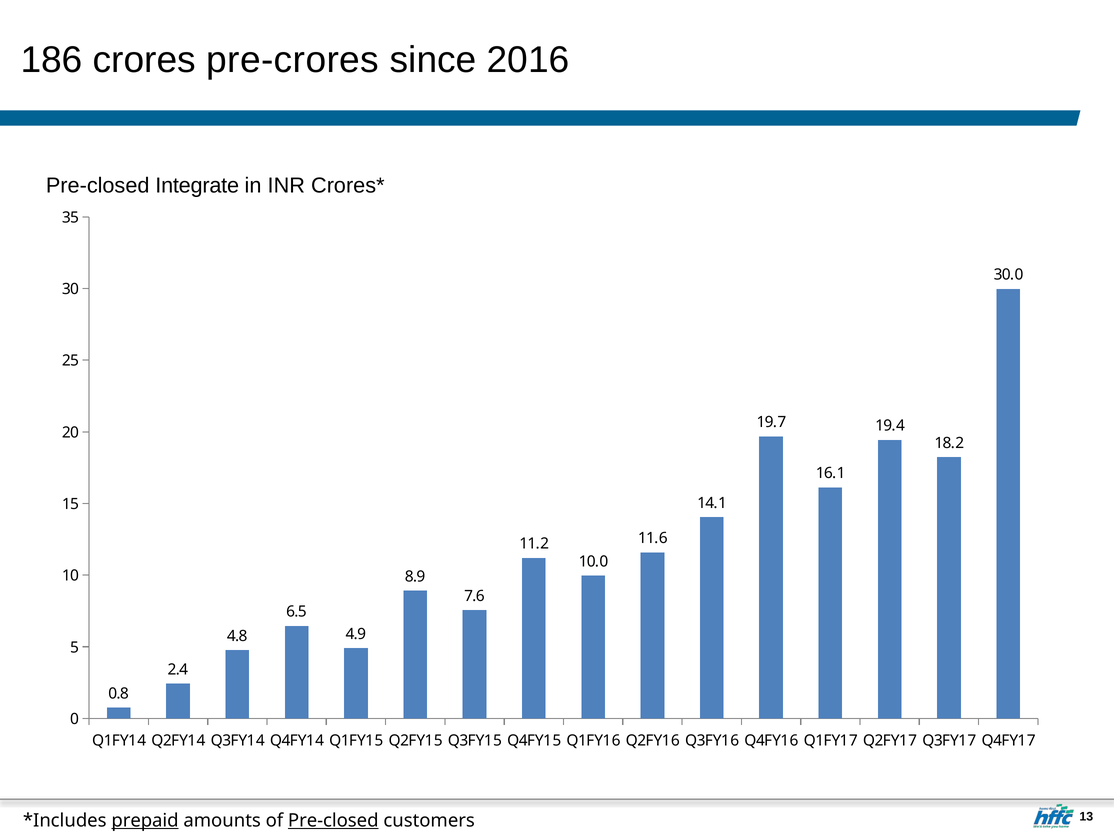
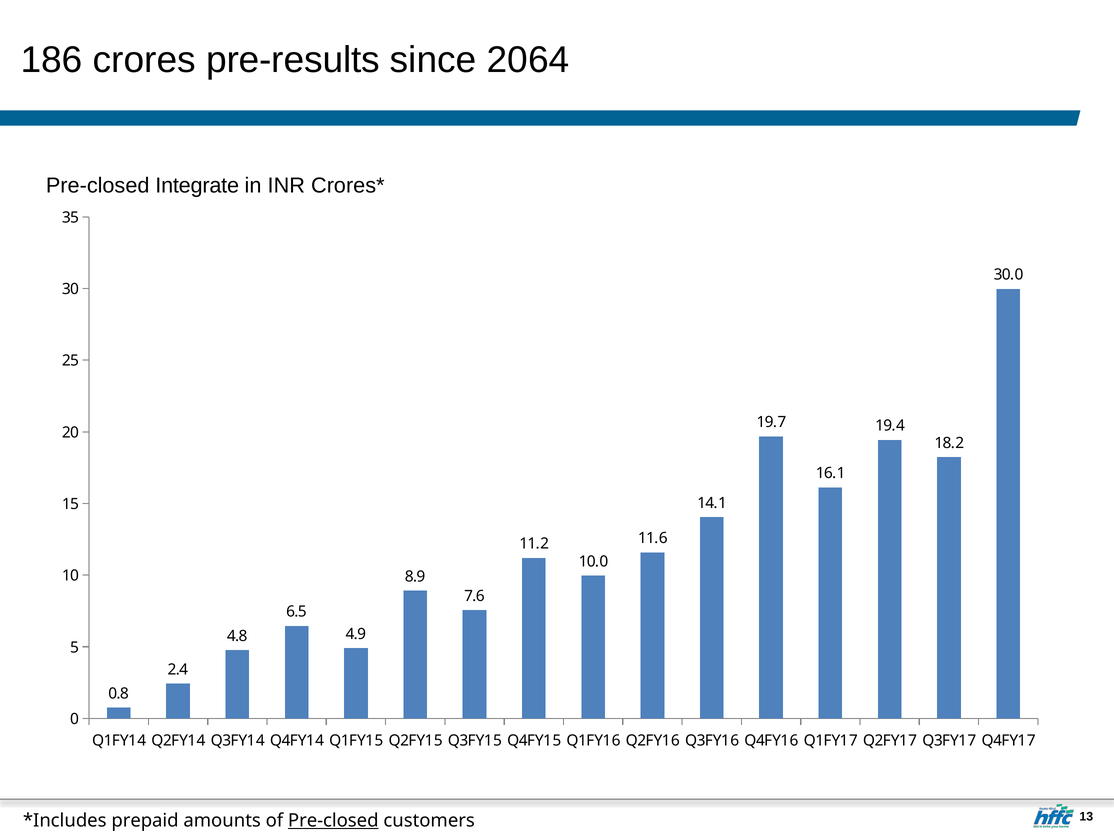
pre-crores: pre-crores -> pre-results
2016: 2016 -> 2064
prepaid underline: present -> none
